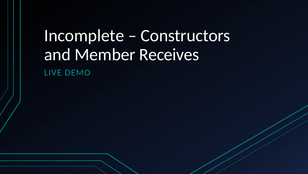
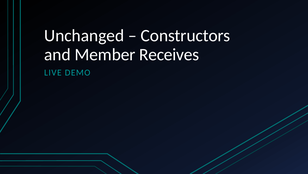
Incomplete: Incomplete -> Unchanged
